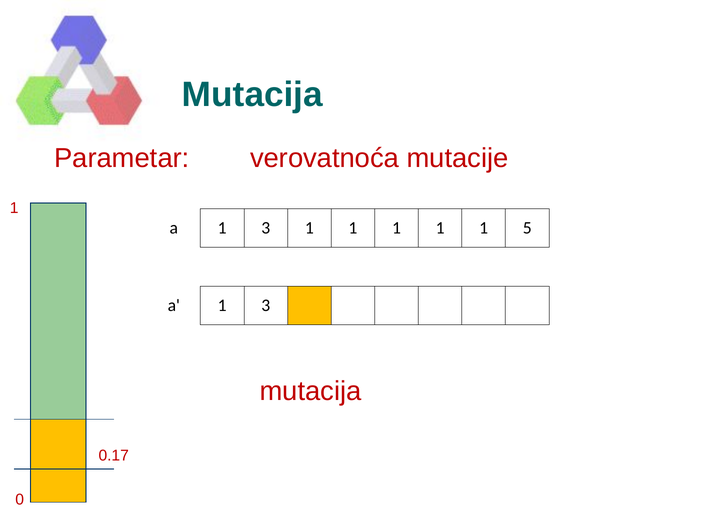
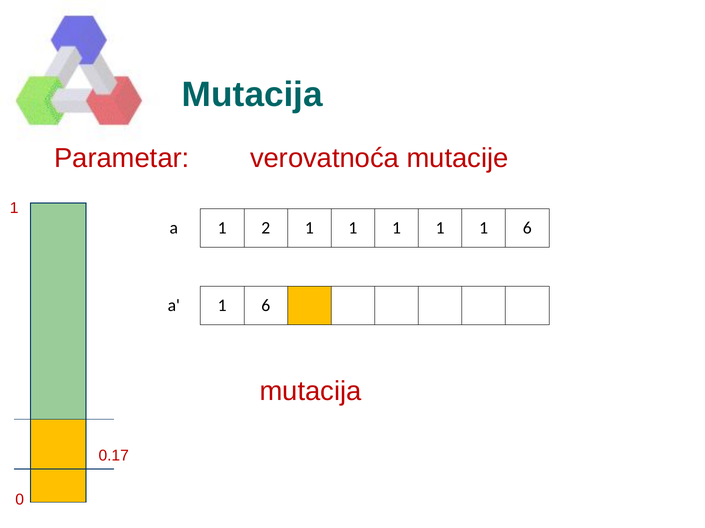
3 at (266, 228): 3 -> 2
1 1 5: 5 -> 6
3 at (266, 306): 3 -> 6
